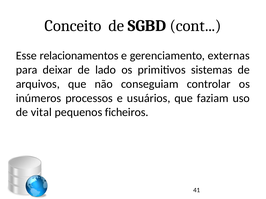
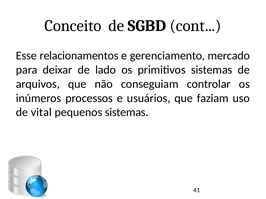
externas: externas -> mercado
pequenos ficheiros: ficheiros -> sistemas
